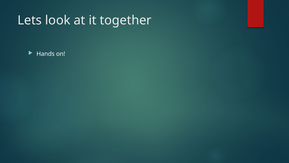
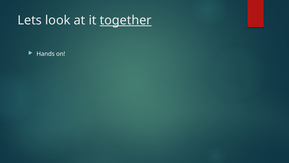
together underline: none -> present
